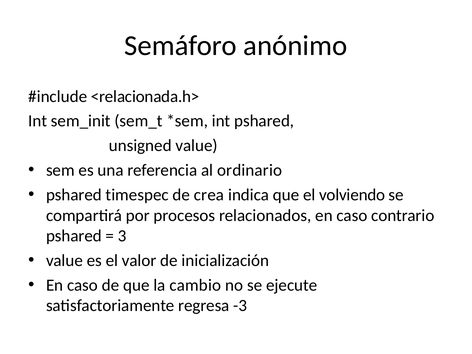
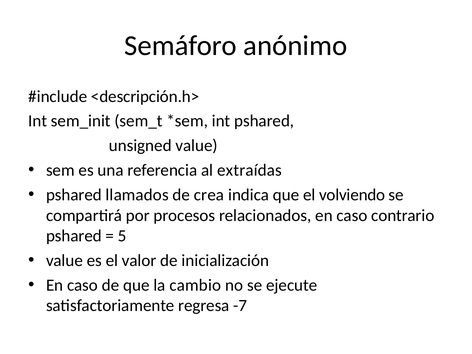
<relacionada.h>: <relacionada.h> -> <descripción.h>
ordinario: ordinario -> extraídas
timespec: timespec -> llamados
3: 3 -> 5
-3: -3 -> -7
